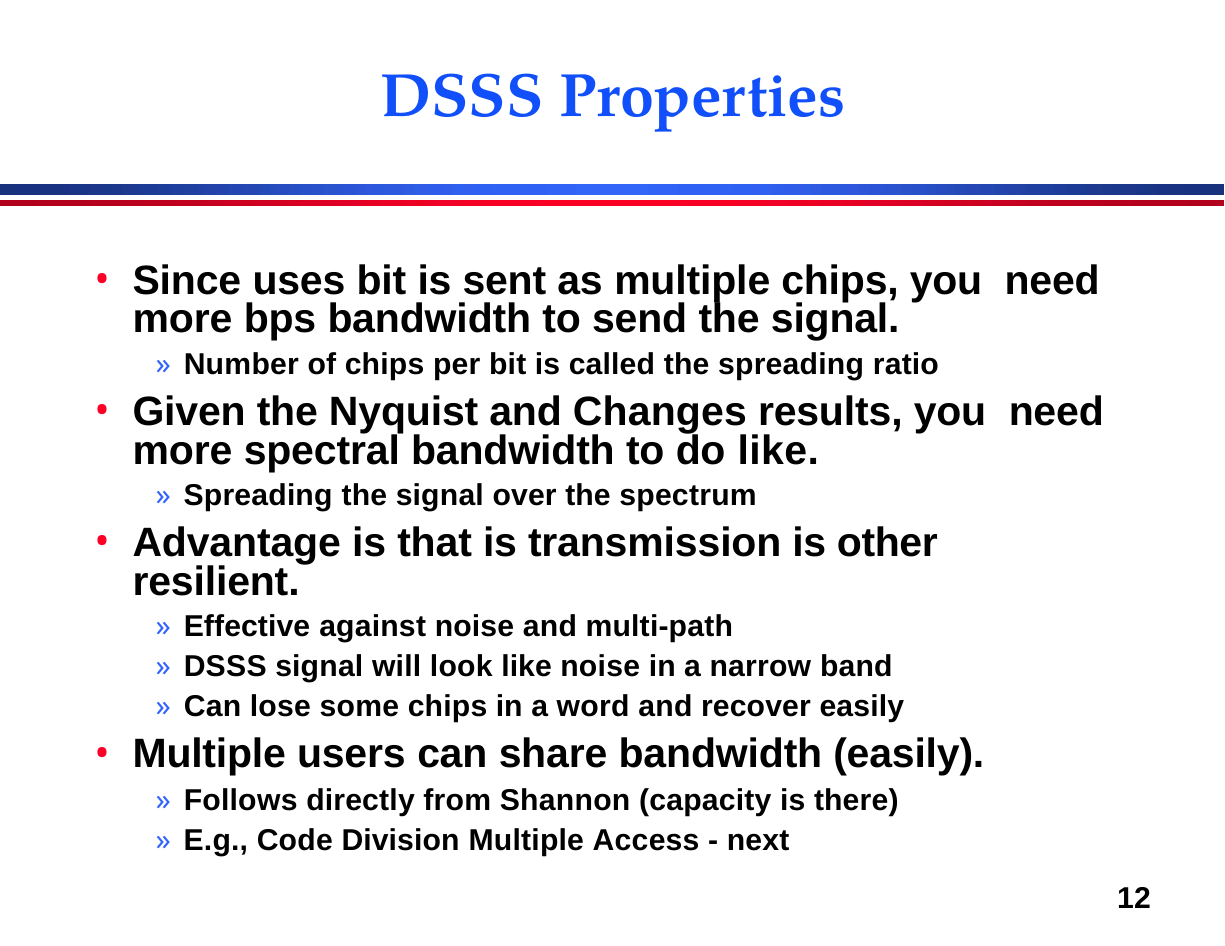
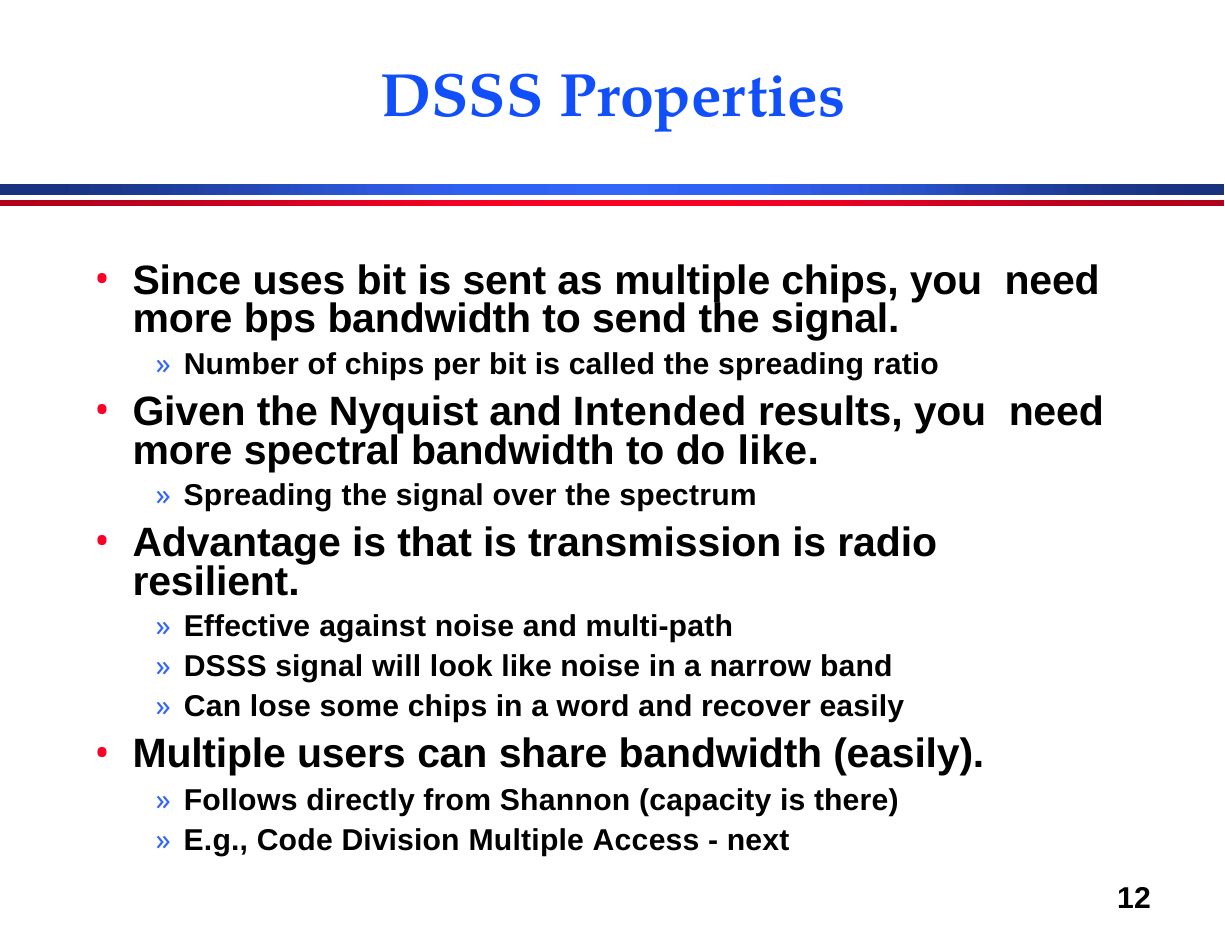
Changes: Changes -> Intended
other: other -> radio
